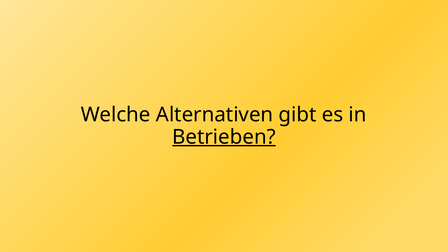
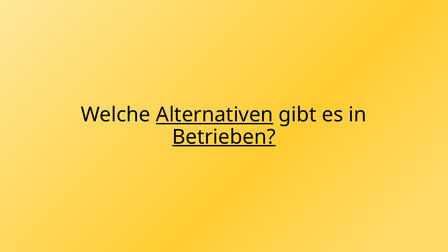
Alternativen underline: none -> present
